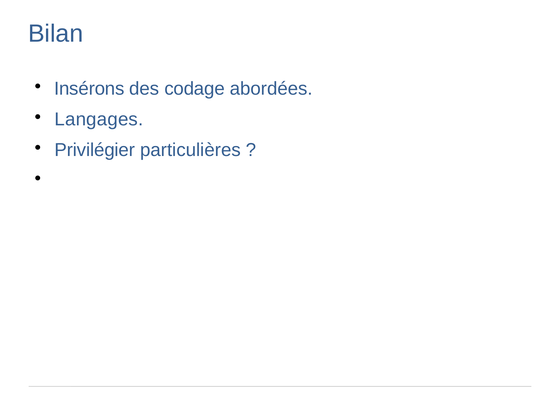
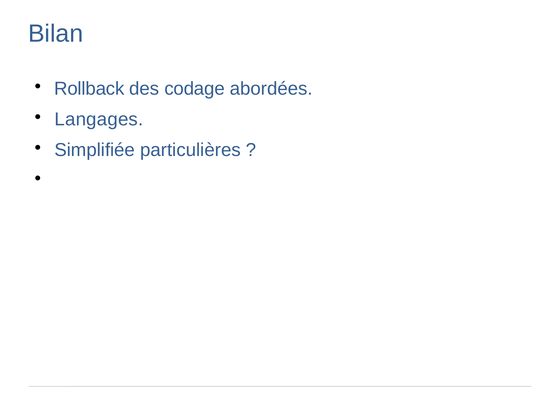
Insérons: Insérons -> Rollback
Privilégier: Privilégier -> Simplifiée
